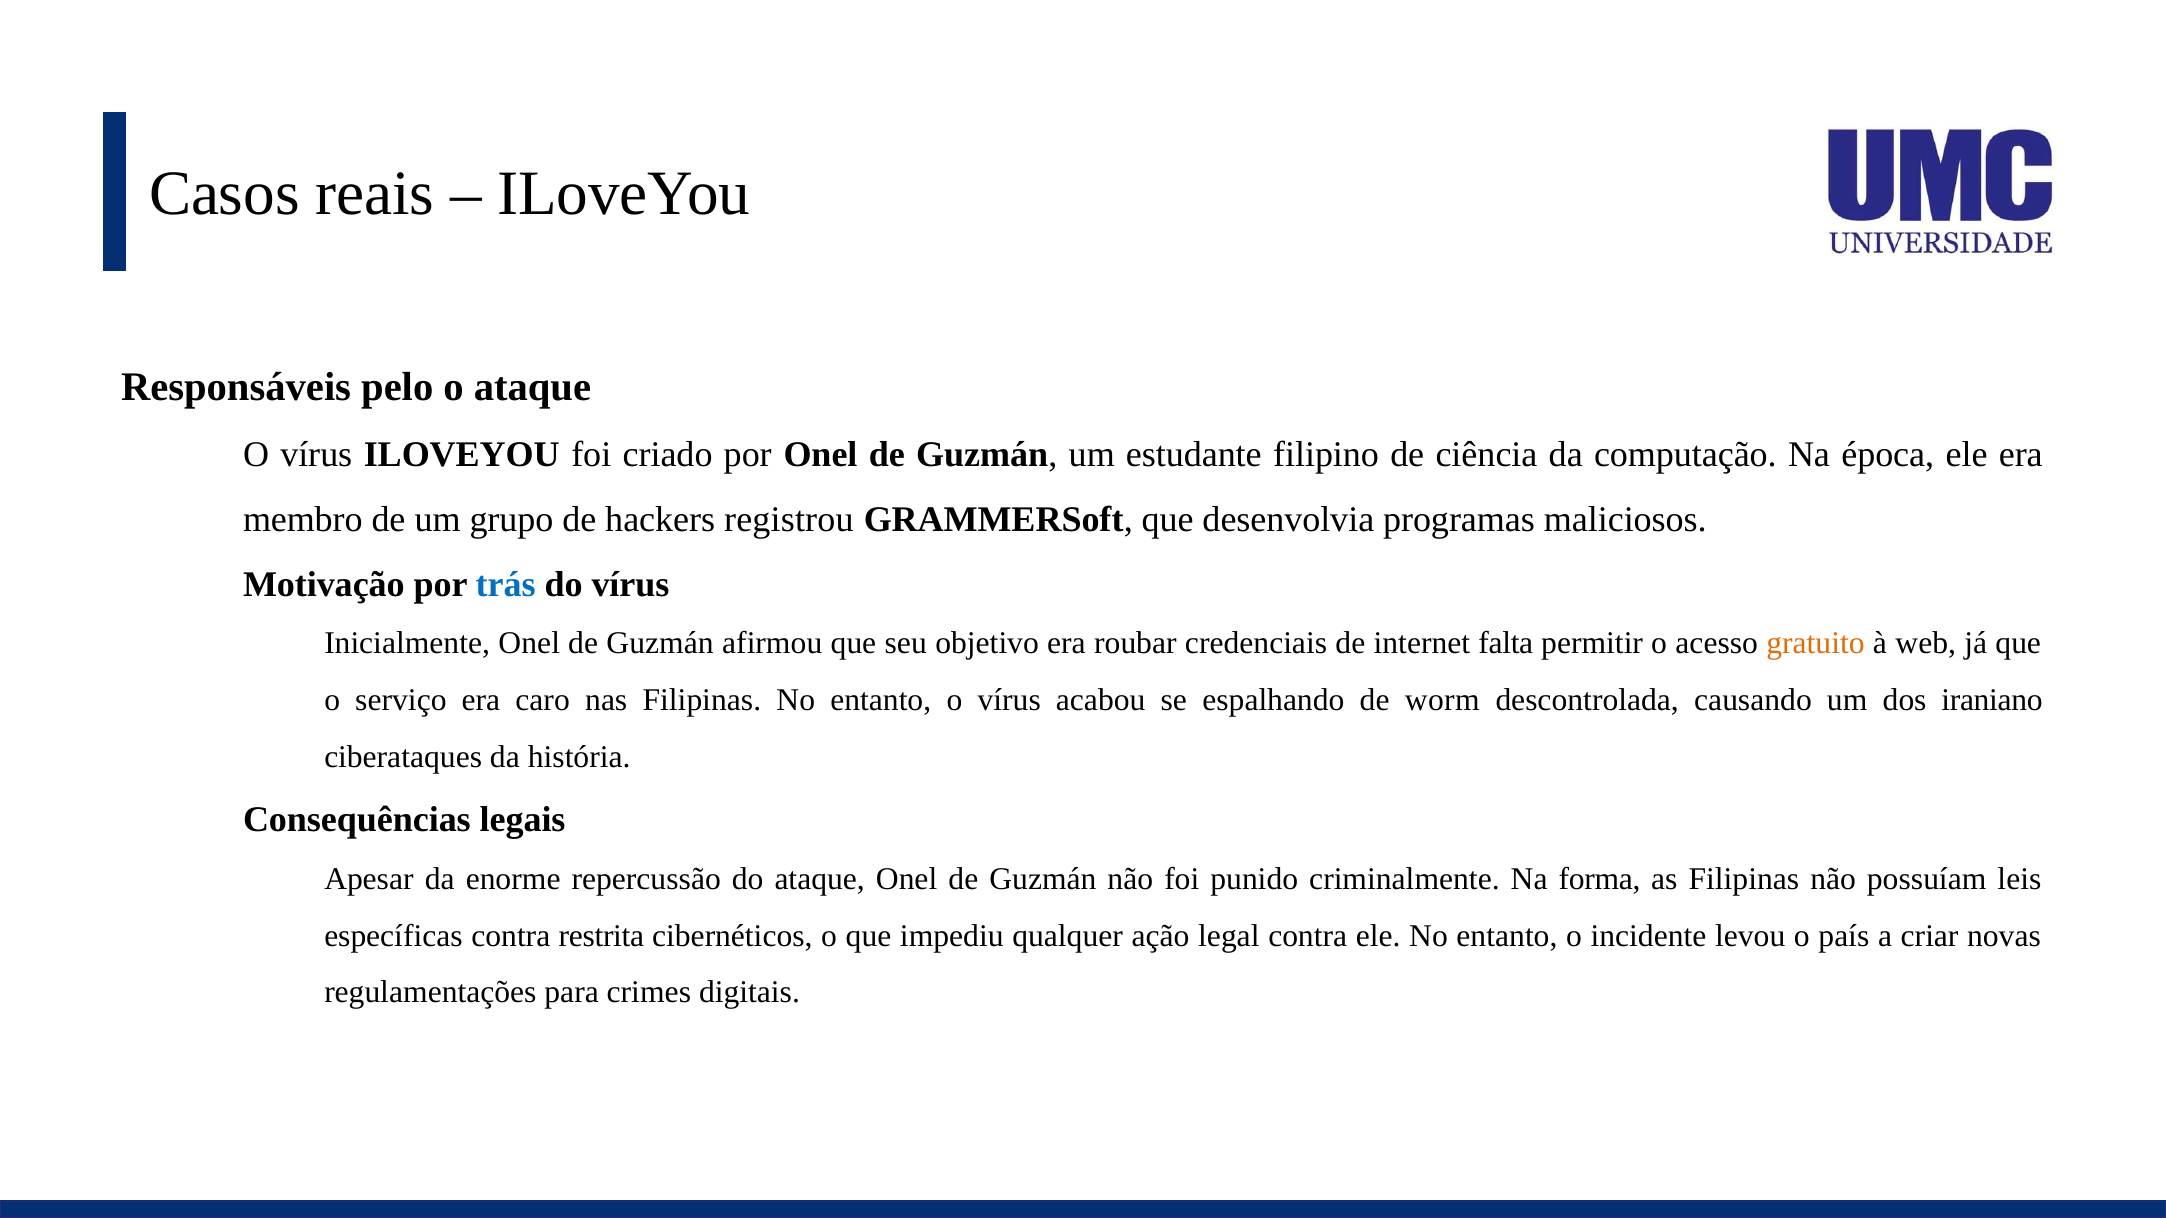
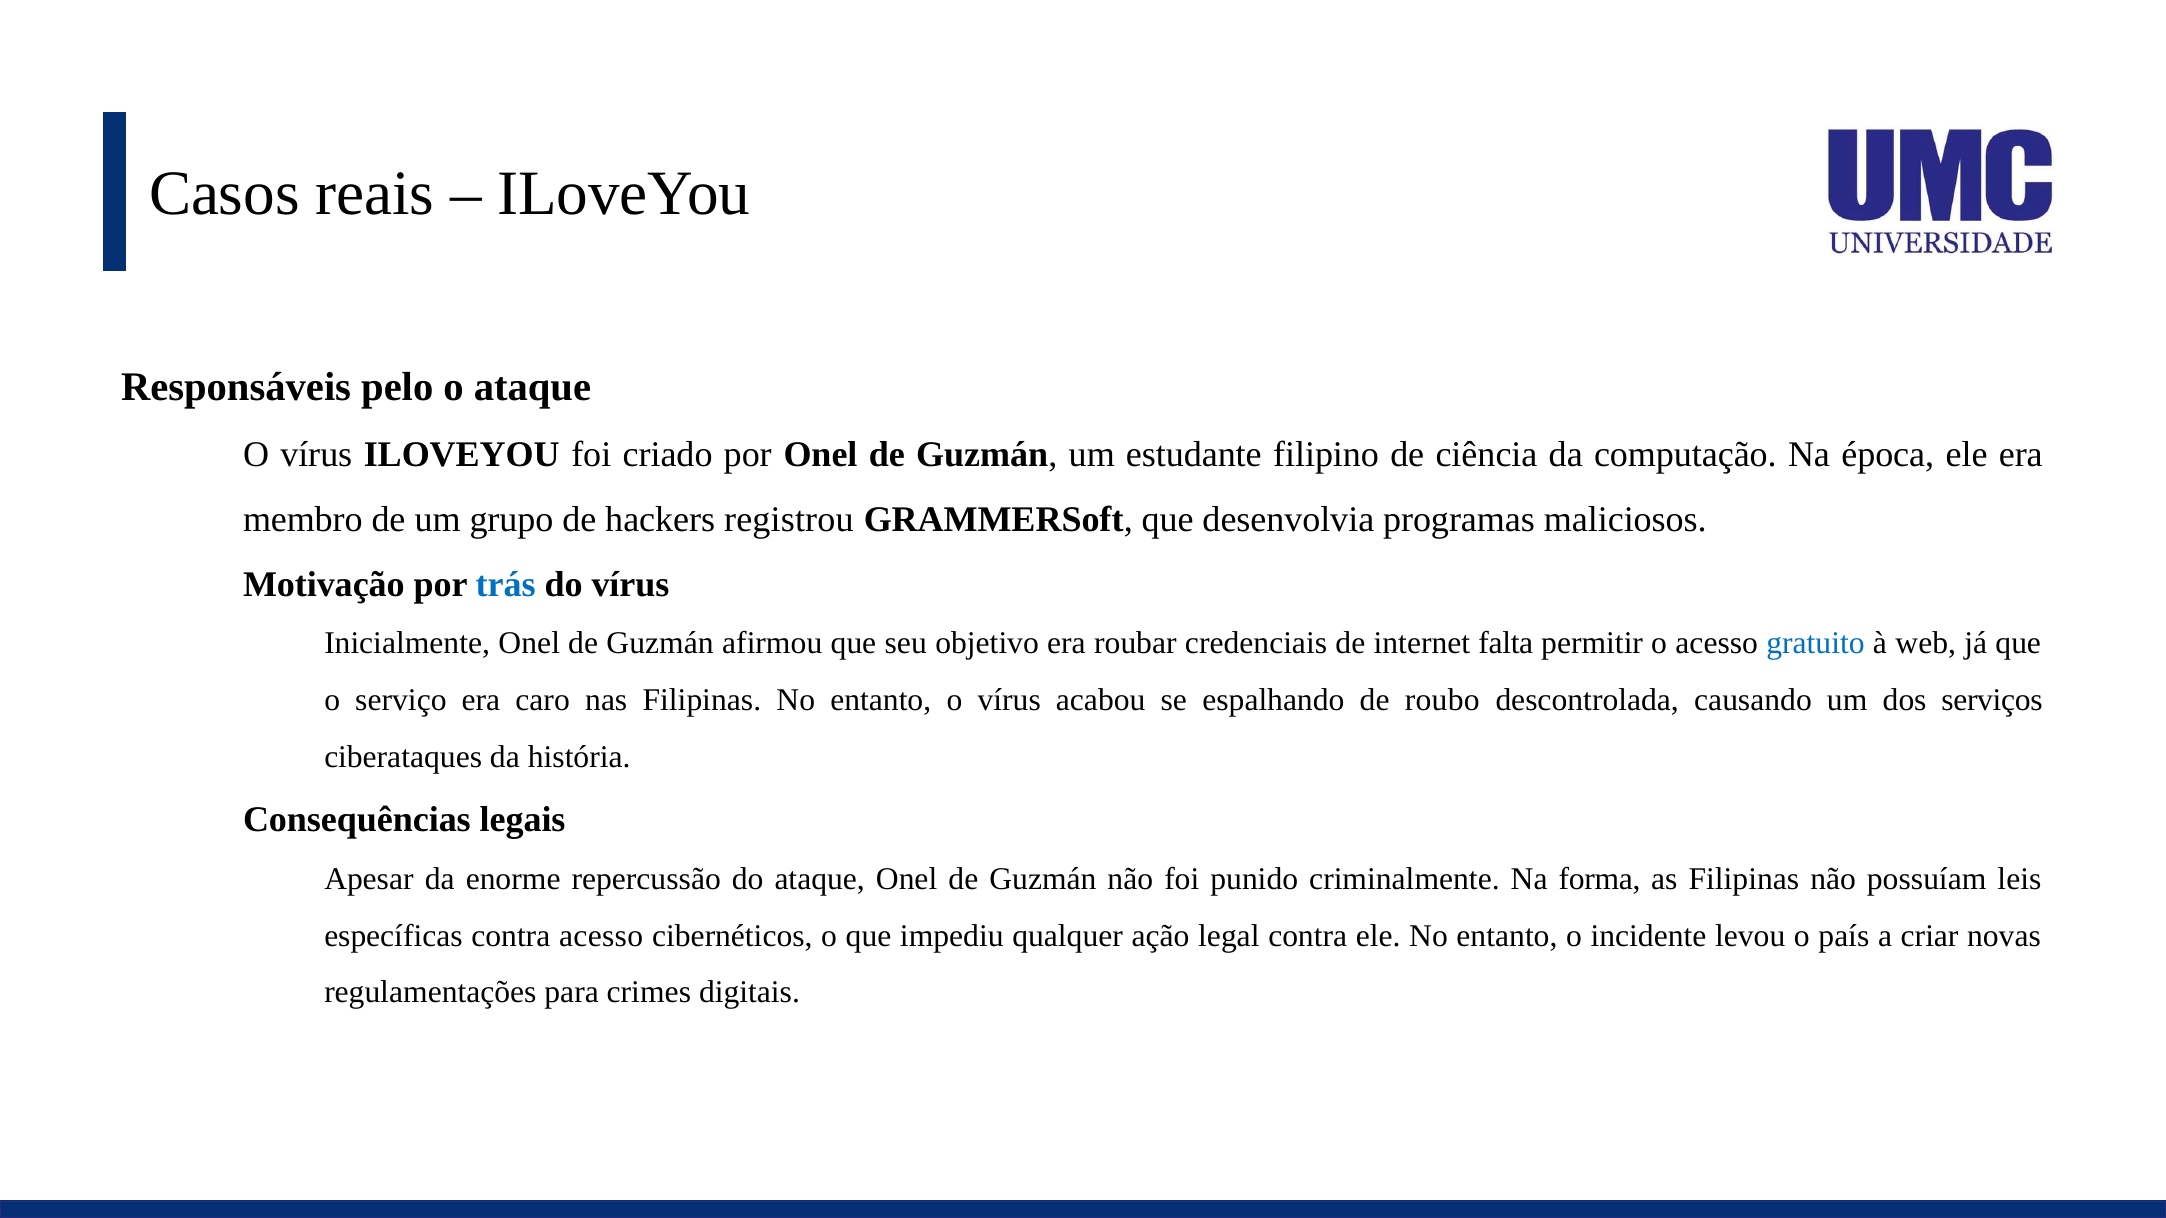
gratuito colour: orange -> blue
worm: worm -> roubo
iraniano: iraniano -> serviços
contra restrita: restrita -> acesso
